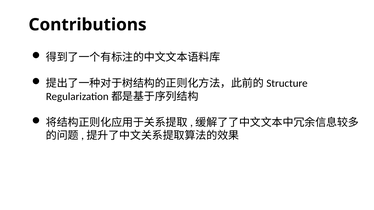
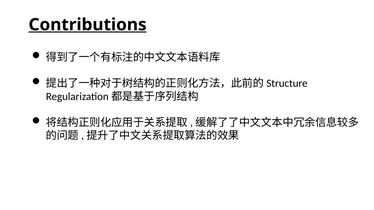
Contributions underline: none -> present
